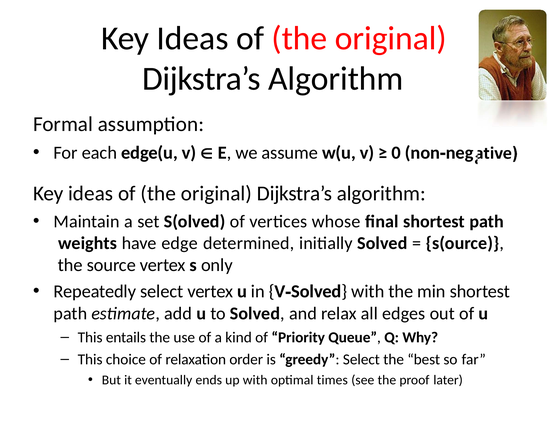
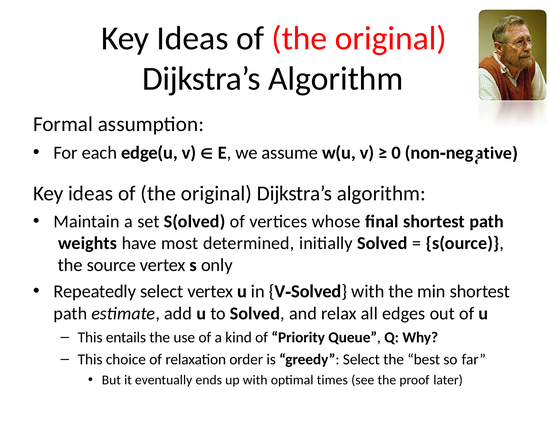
edge: edge -> most
